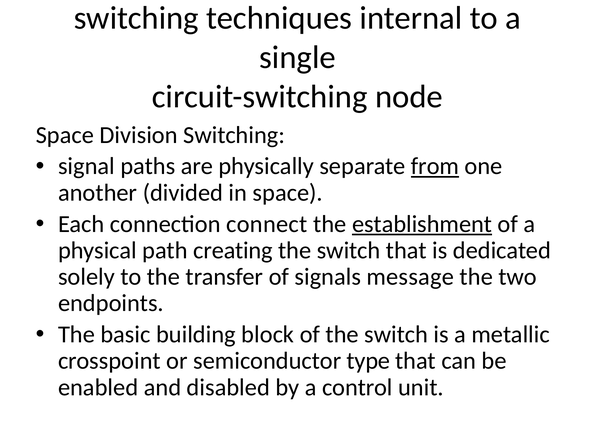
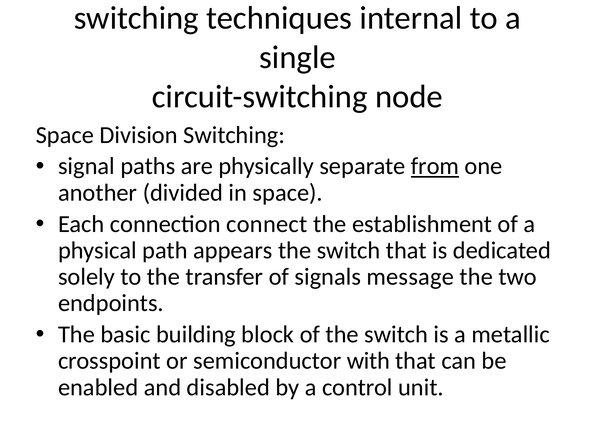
establishment underline: present -> none
creating: creating -> appears
type: type -> with
